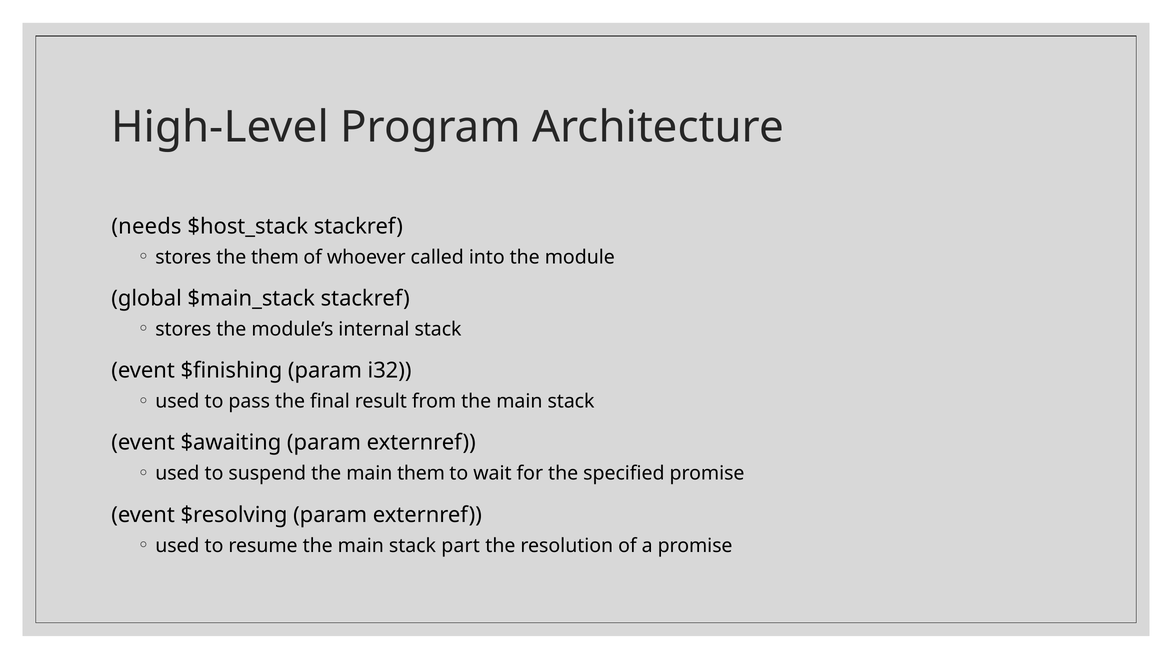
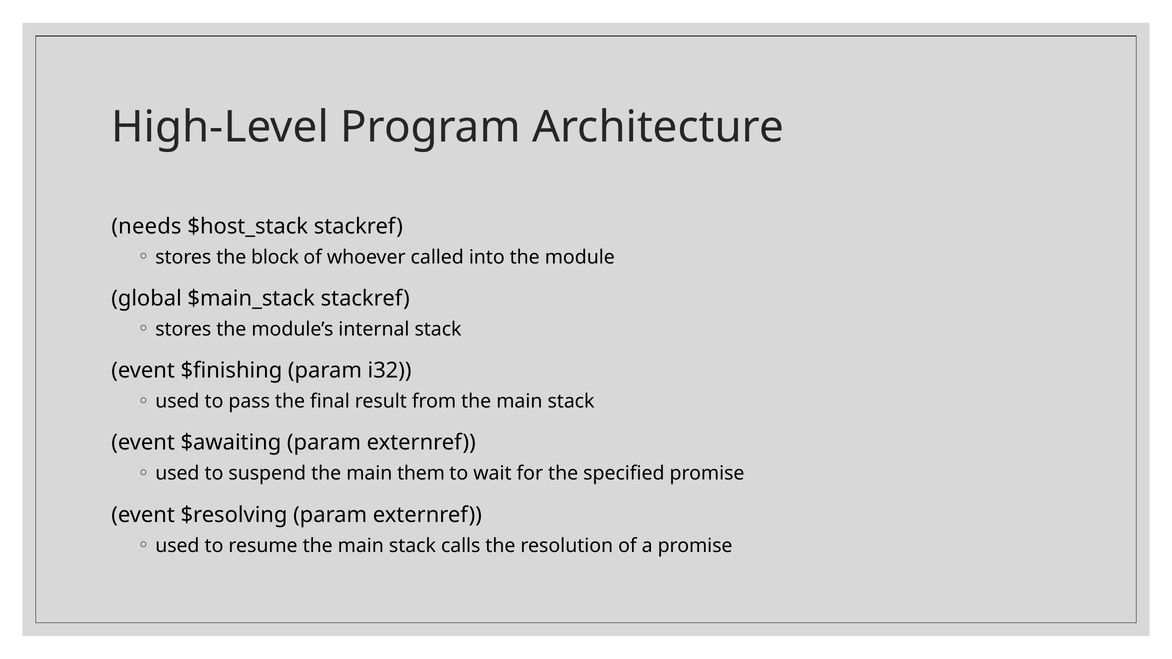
the them: them -> block
part: part -> calls
